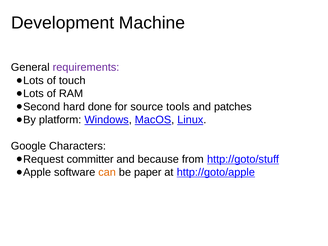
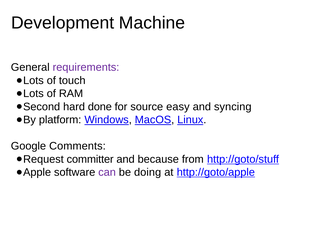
tools: tools -> easy
patches: patches -> syncing
Characters: Characters -> Comments
can colour: orange -> purple
paper: paper -> doing
